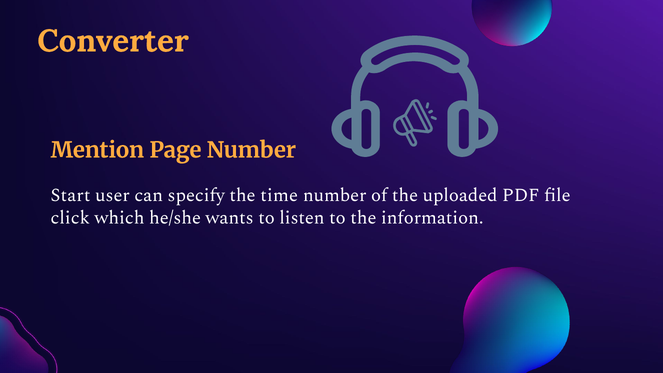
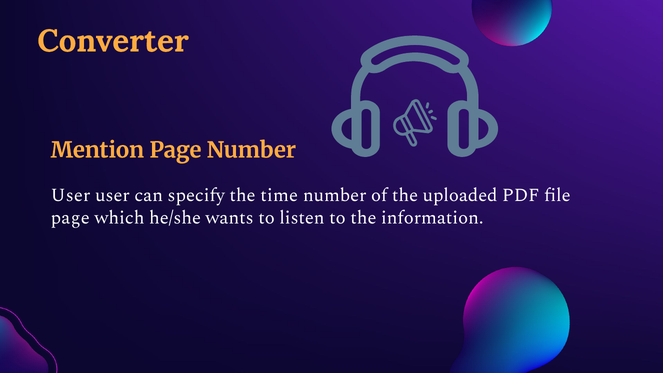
Start at (71, 195): Start -> User
click at (70, 217): click -> page
